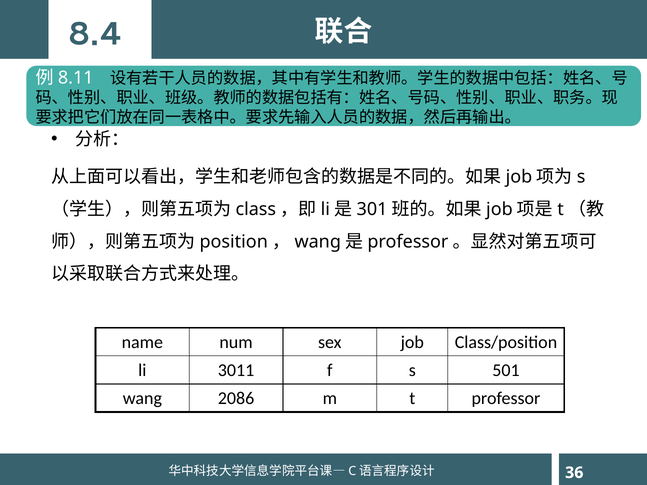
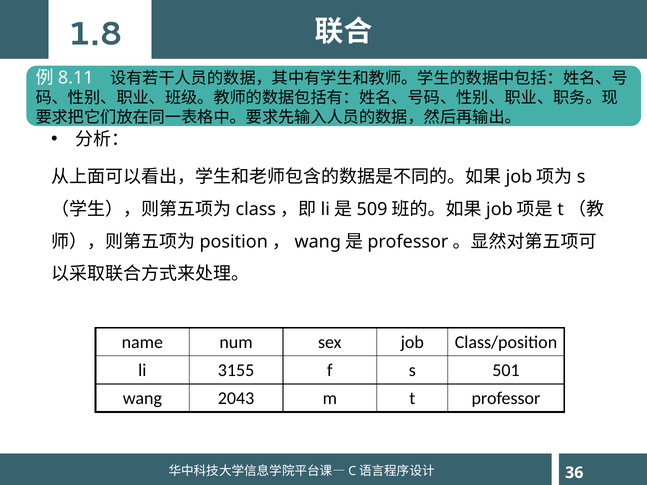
8.4: 8.4 -> 1.8
301: 301 -> 509
3011: 3011 -> 3155
2086: 2086 -> 2043
